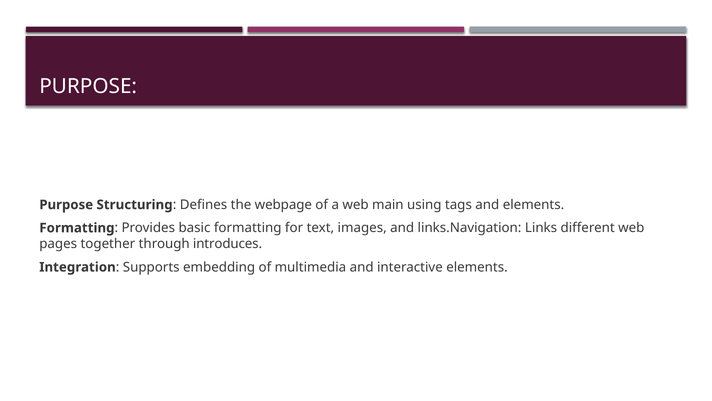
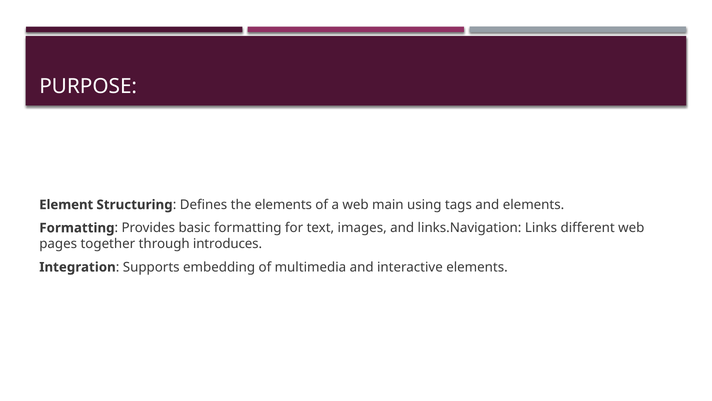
Purpose at (66, 205): Purpose -> Element
the webpage: webpage -> elements
